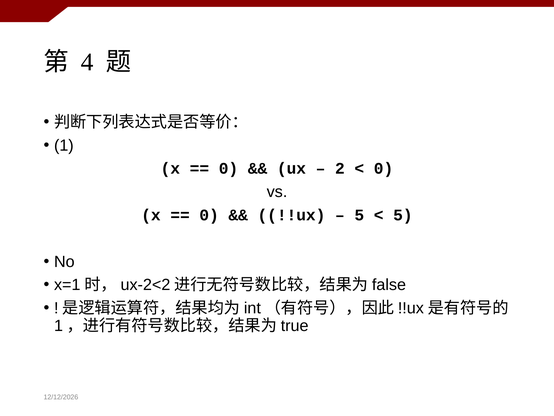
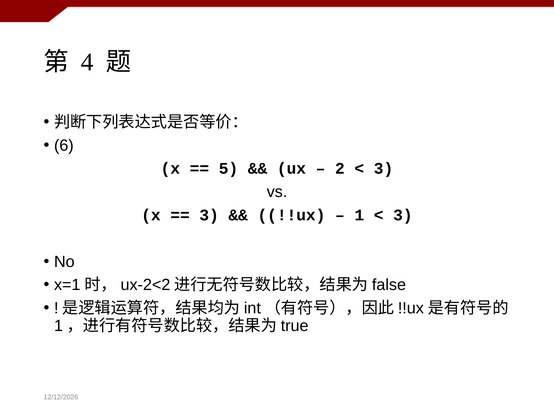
1: 1 -> 6
0 at (228, 168): 0 -> 5
0 at (384, 168): 0 -> 3
0 at (209, 215): 0 -> 3
5 at (359, 215): 5 -> 1
5 at (403, 215): 5 -> 3
